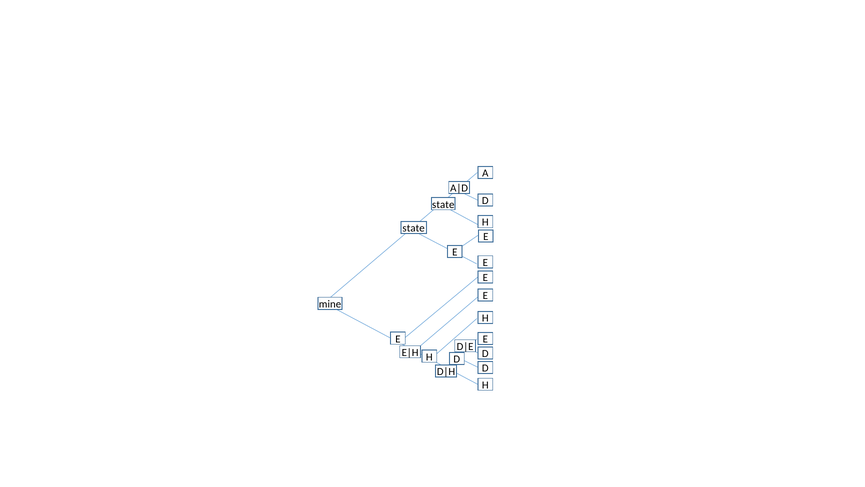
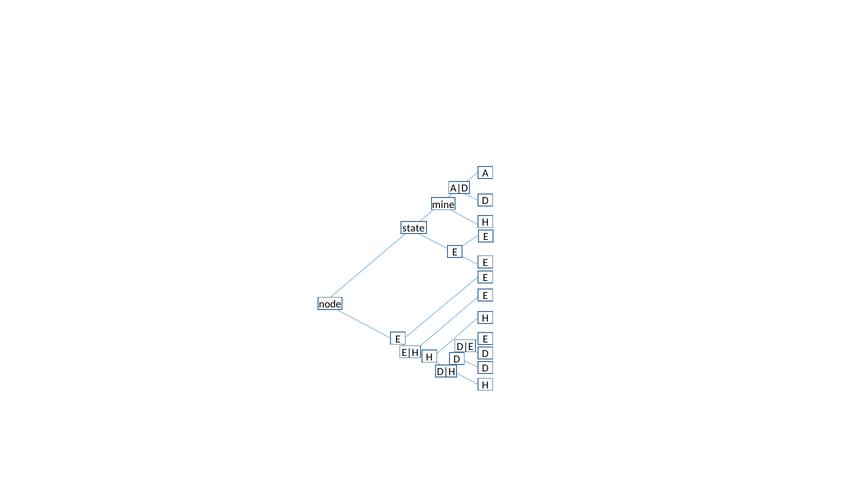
state at (443, 204): state -> mine
mine: mine -> node
